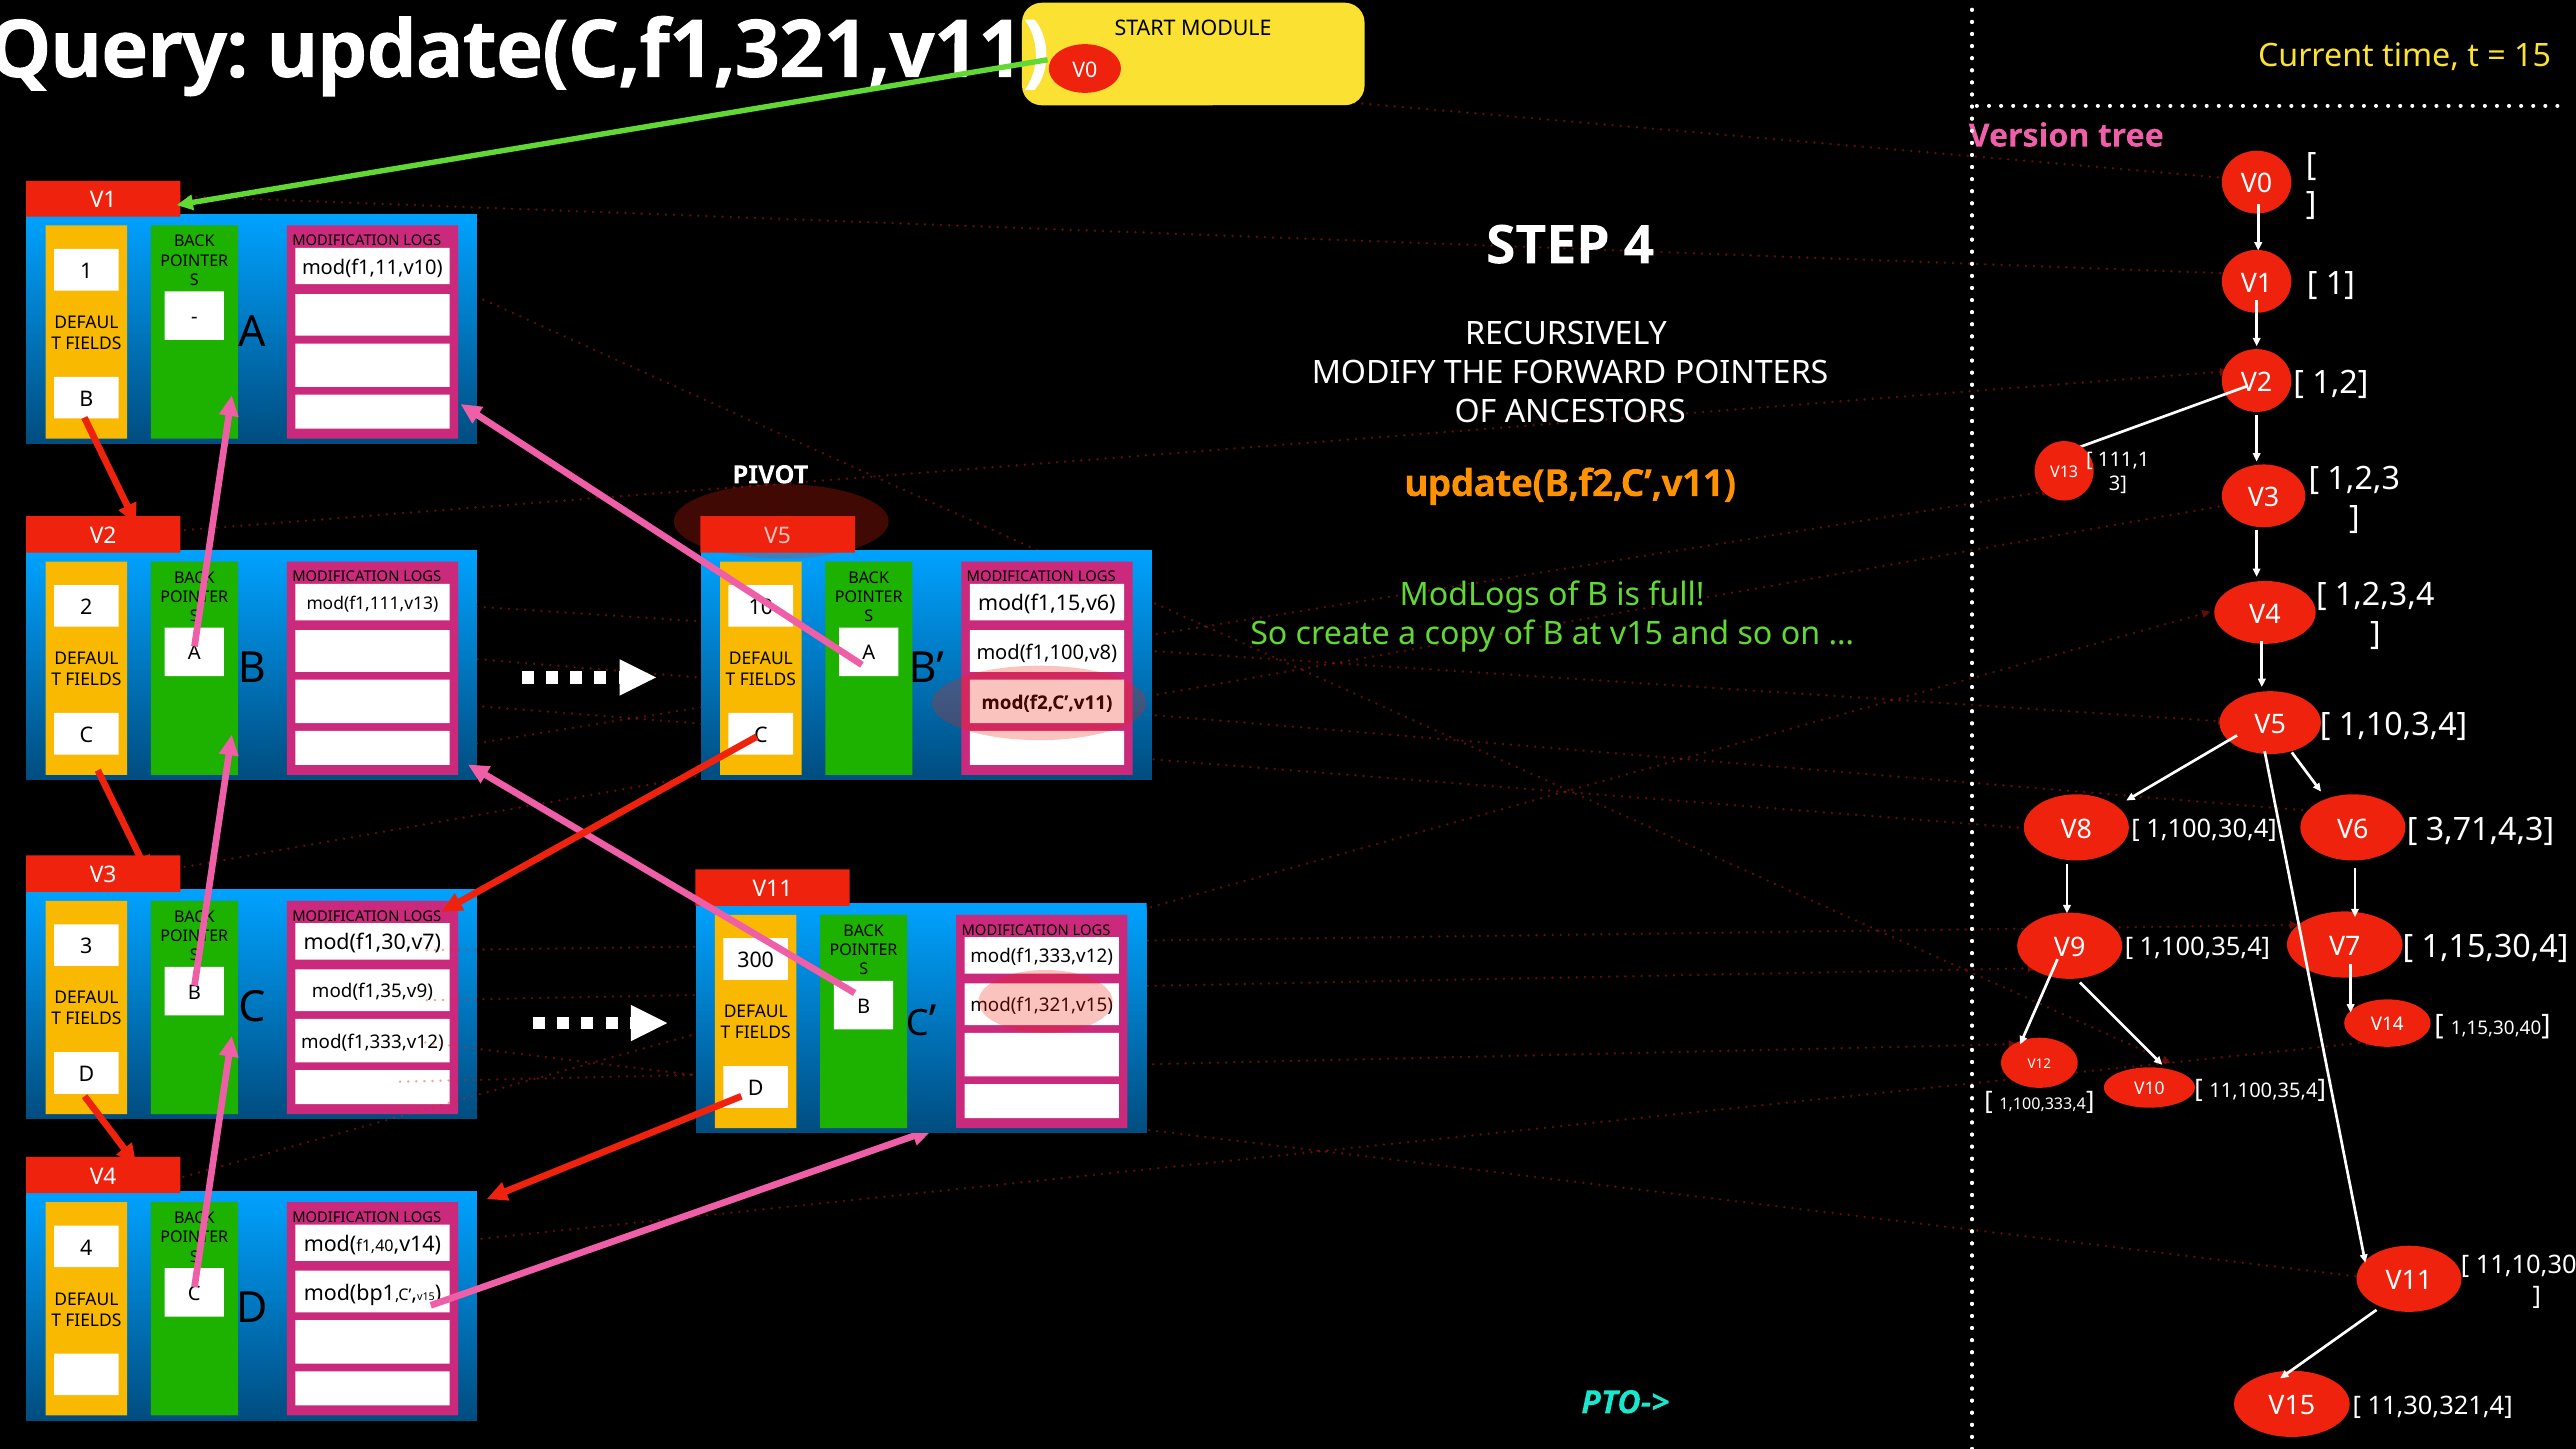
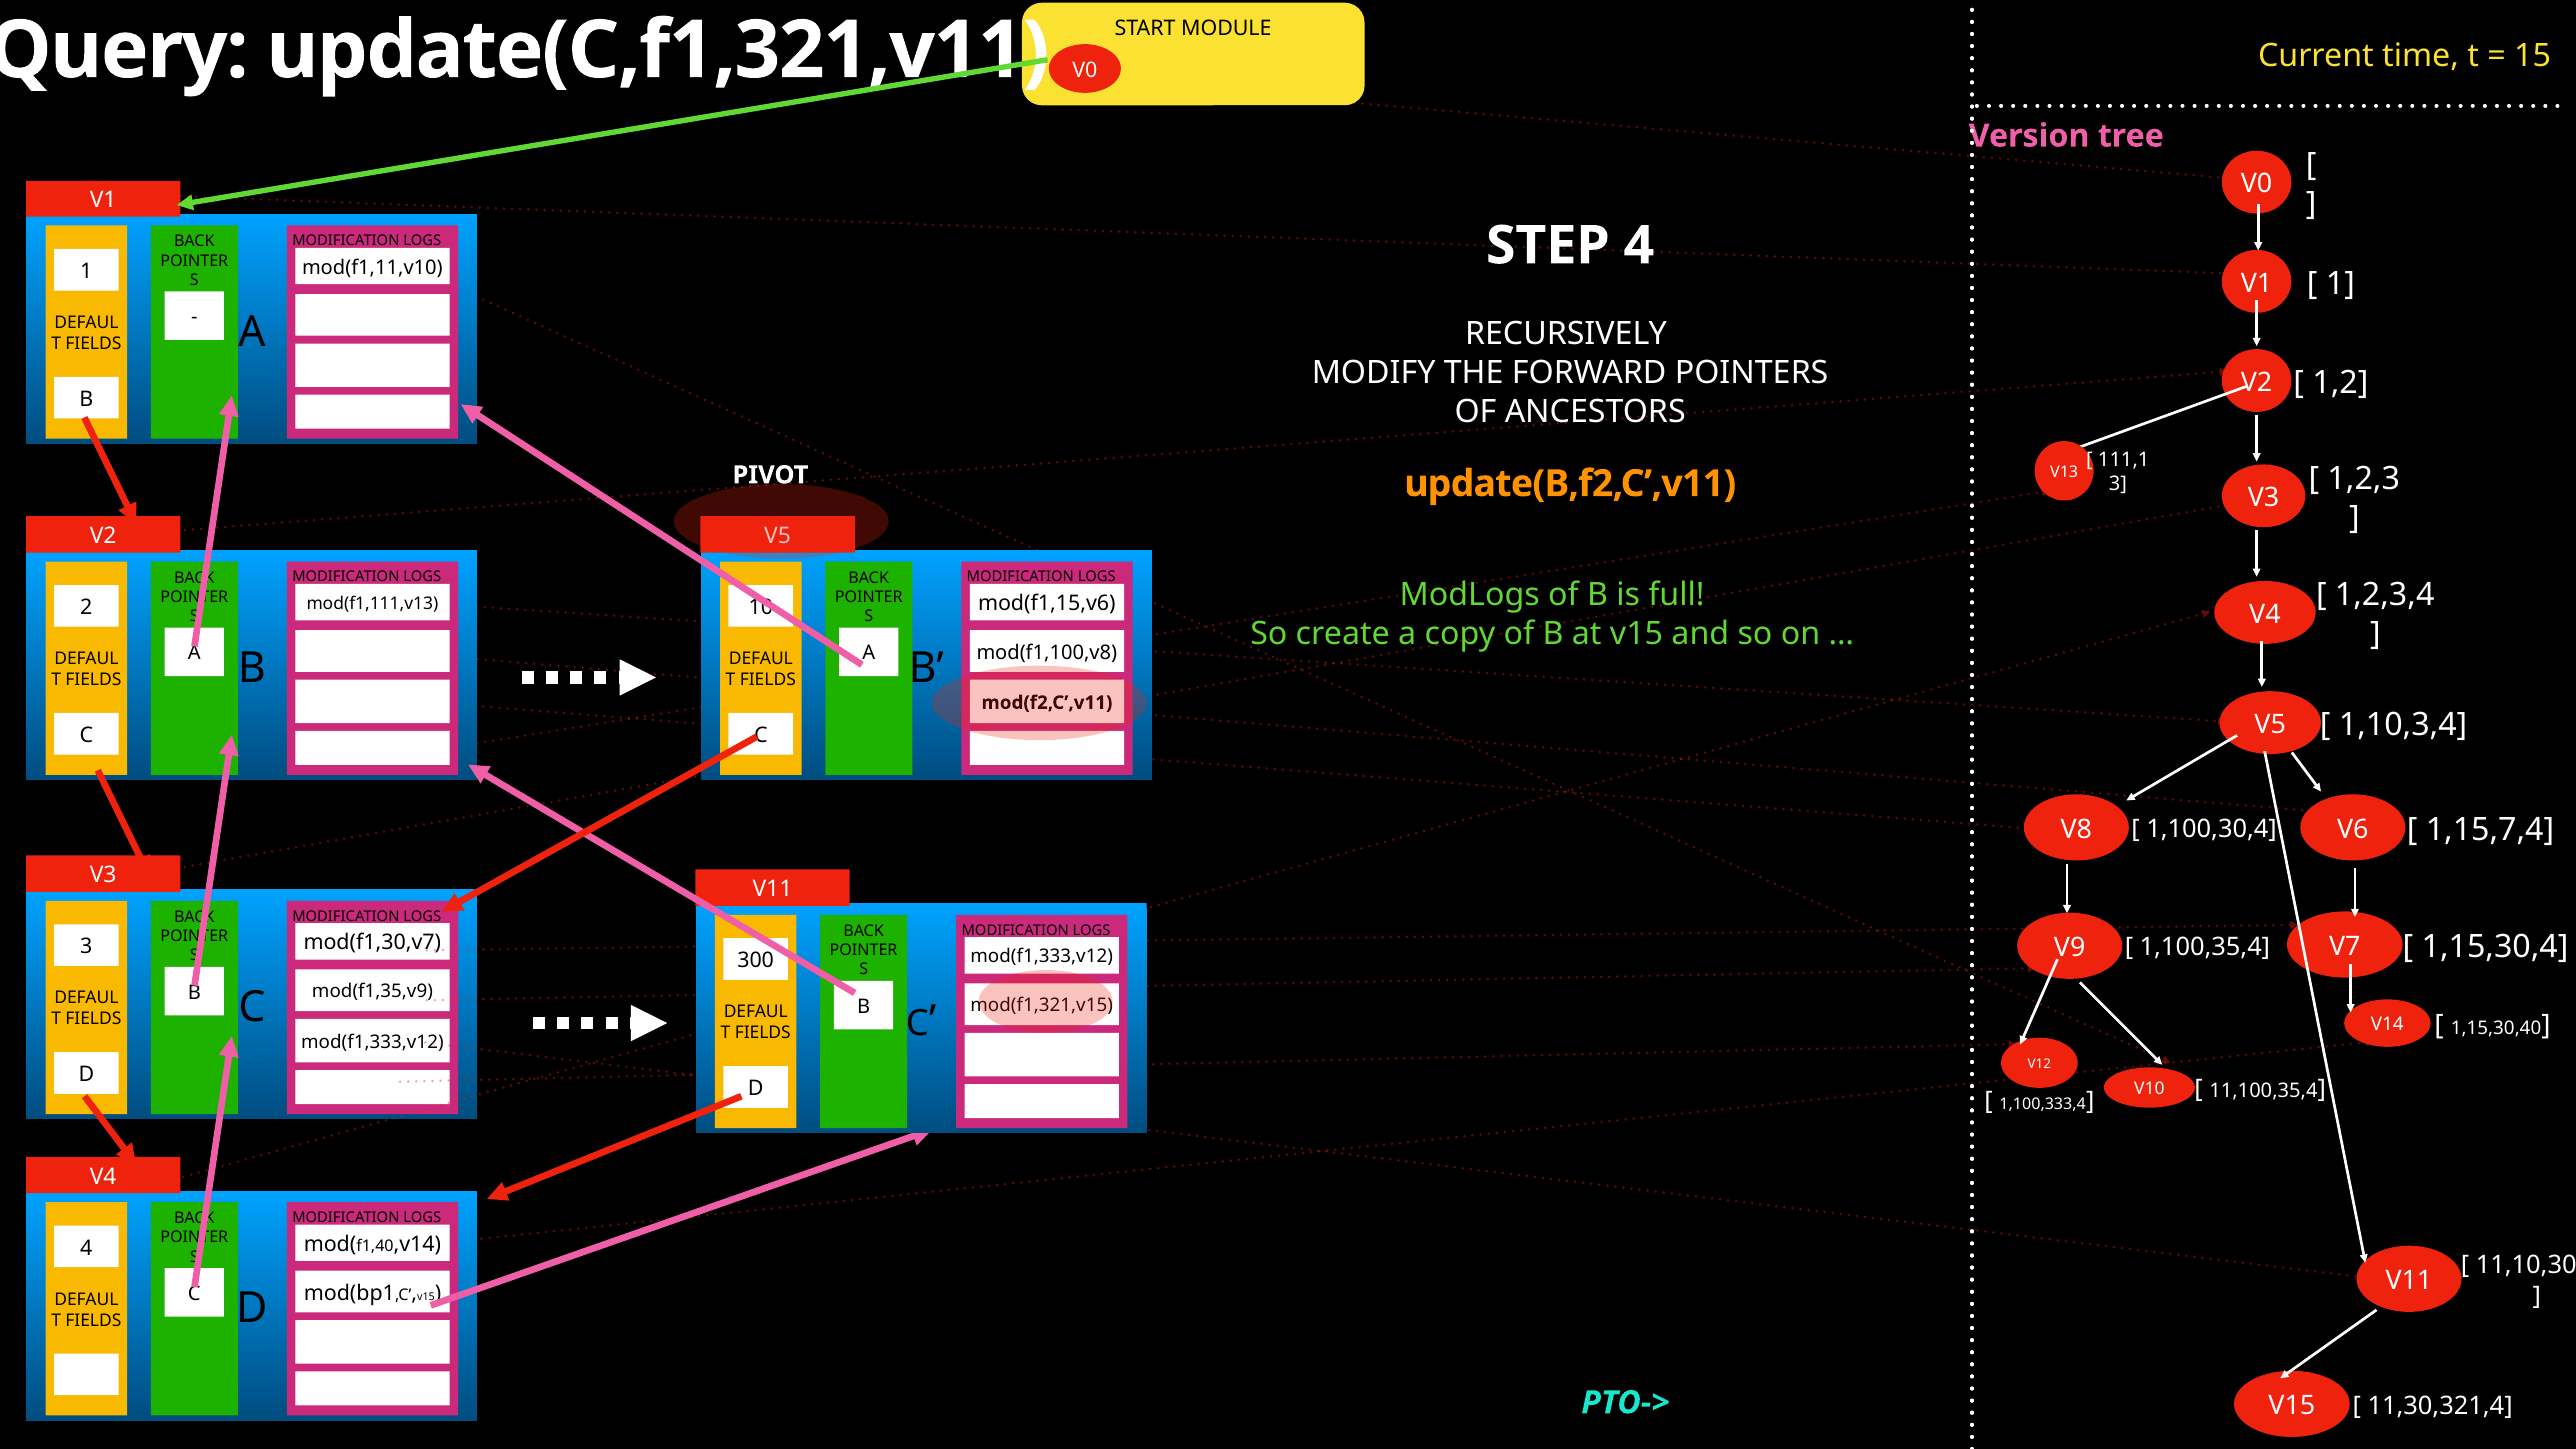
3,71,4,3: 3,71,4,3 -> 1,15,7,4
